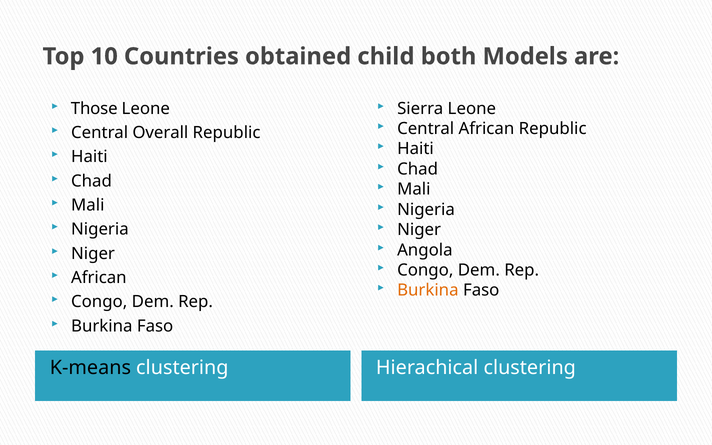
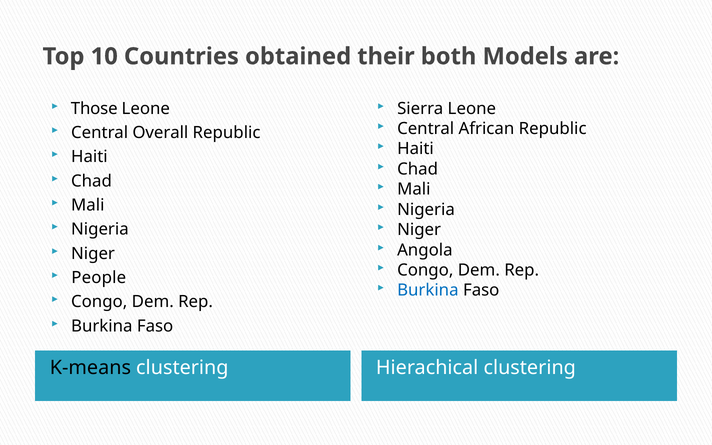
child: child -> their
African at (99, 278): African -> People
Burkina at (428, 290) colour: orange -> blue
